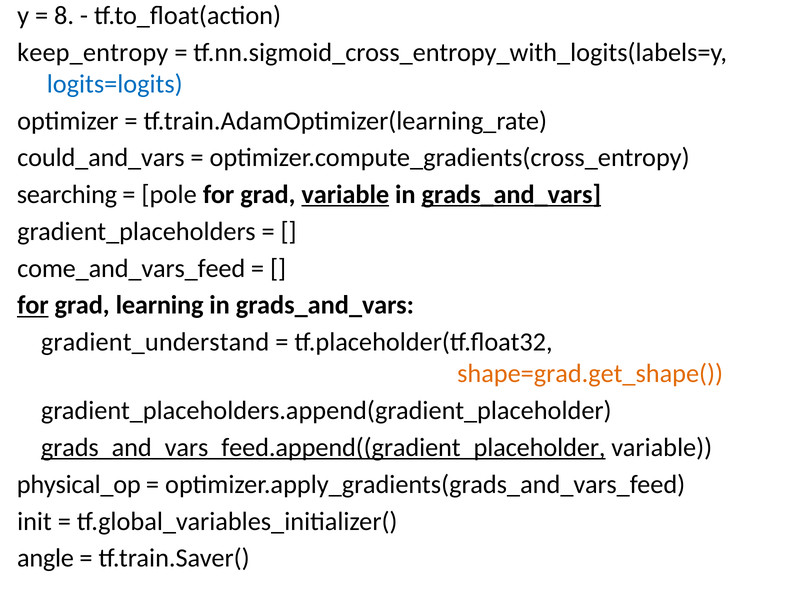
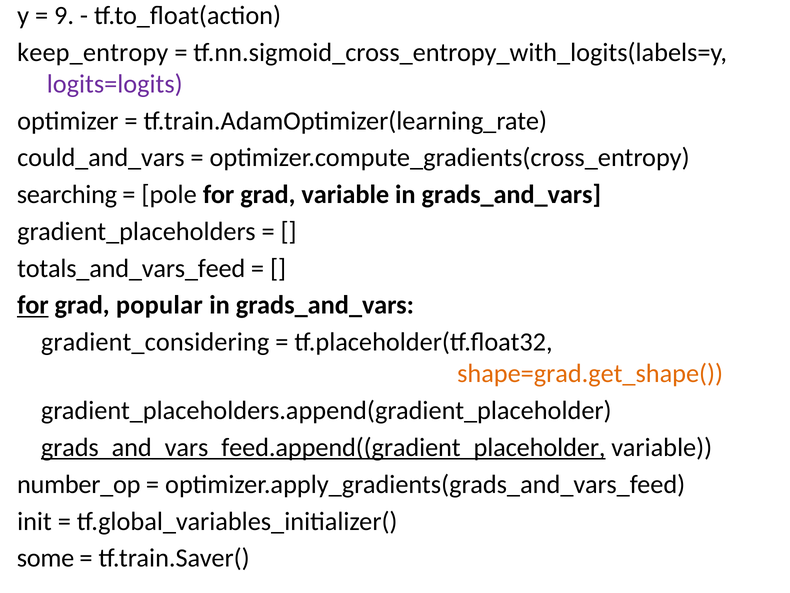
8: 8 -> 9
logits=logits colour: blue -> purple
variable at (345, 194) underline: present -> none
grads_and_vars at (511, 194) underline: present -> none
come_and_vars_feed: come_and_vars_feed -> totals_and_vars_feed
learning: learning -> popular
gradient_understand: gradient_understand -> gradient_considering
physical_op: physical_op -> number_op
angle: angle -> some
